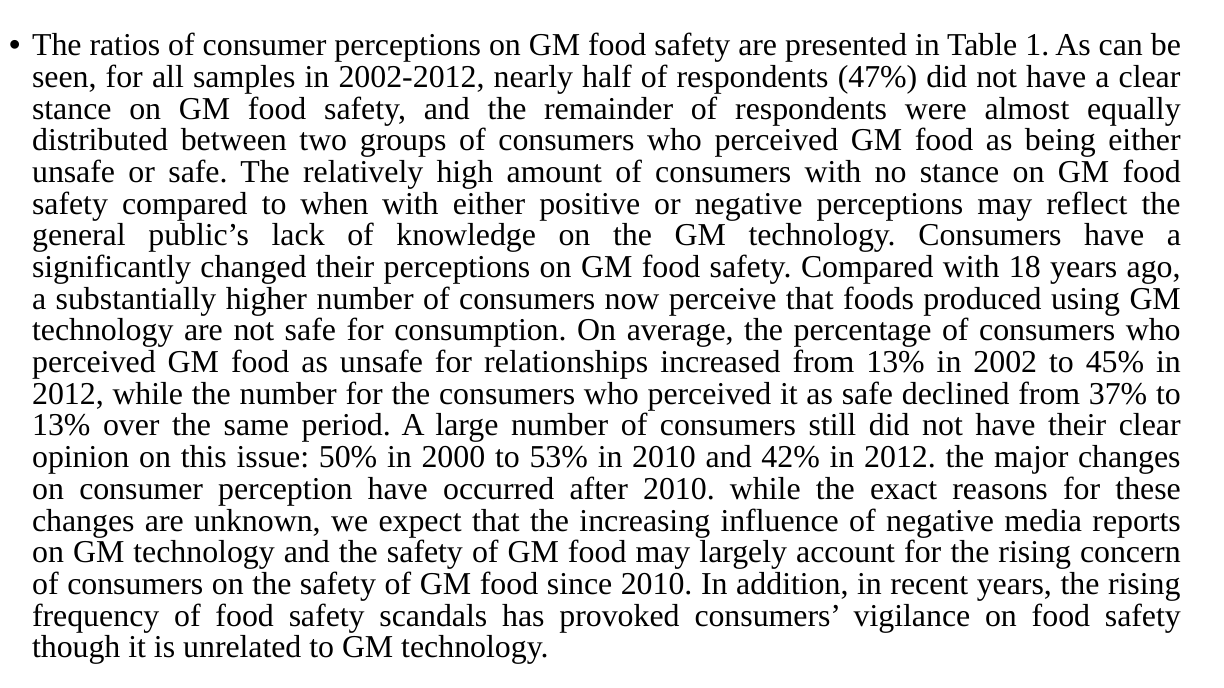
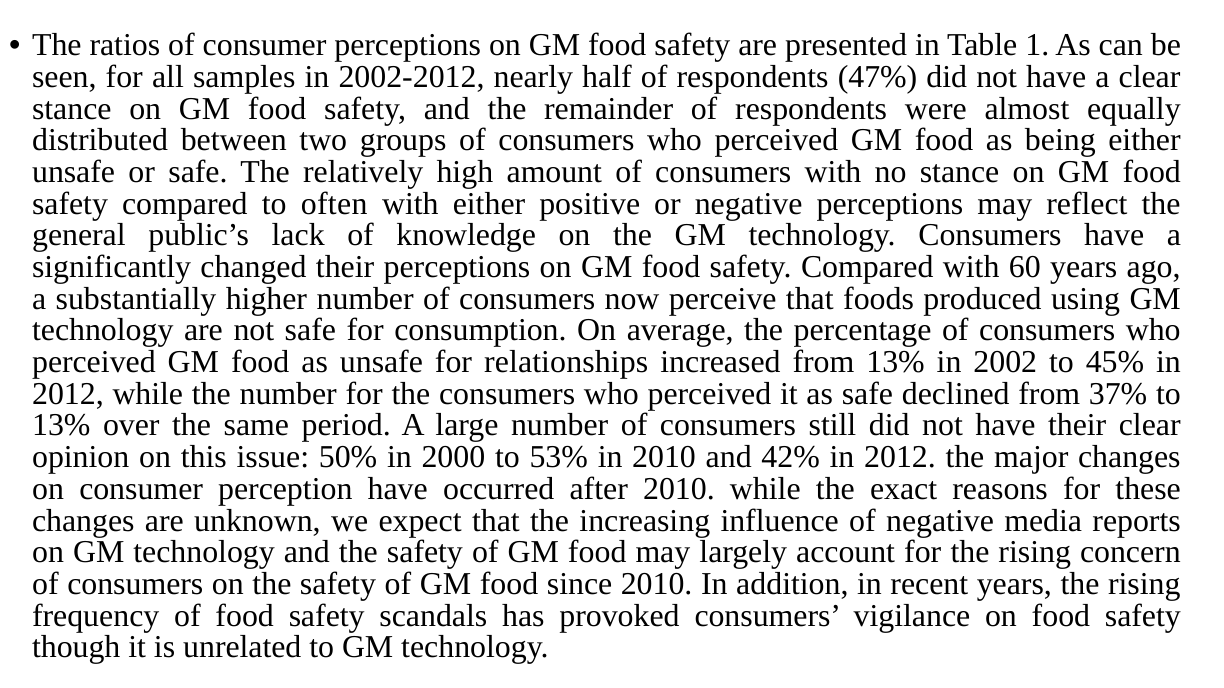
when: when -> often
18: 18 -> 60
